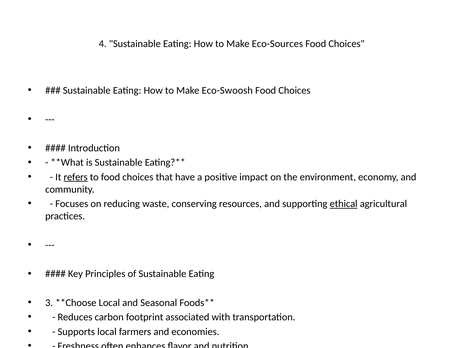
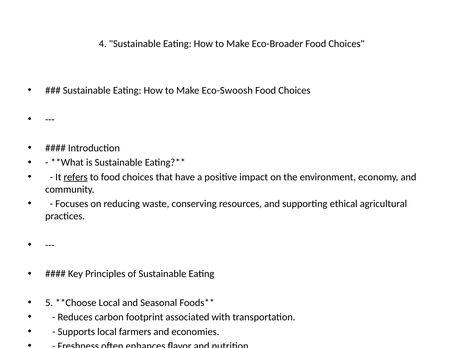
Eco-Sources: Eco-Sources -> Eco-Broader
ethical at (344, 204) underline: present -> none
3 at (49, 303): 3 -> 5
